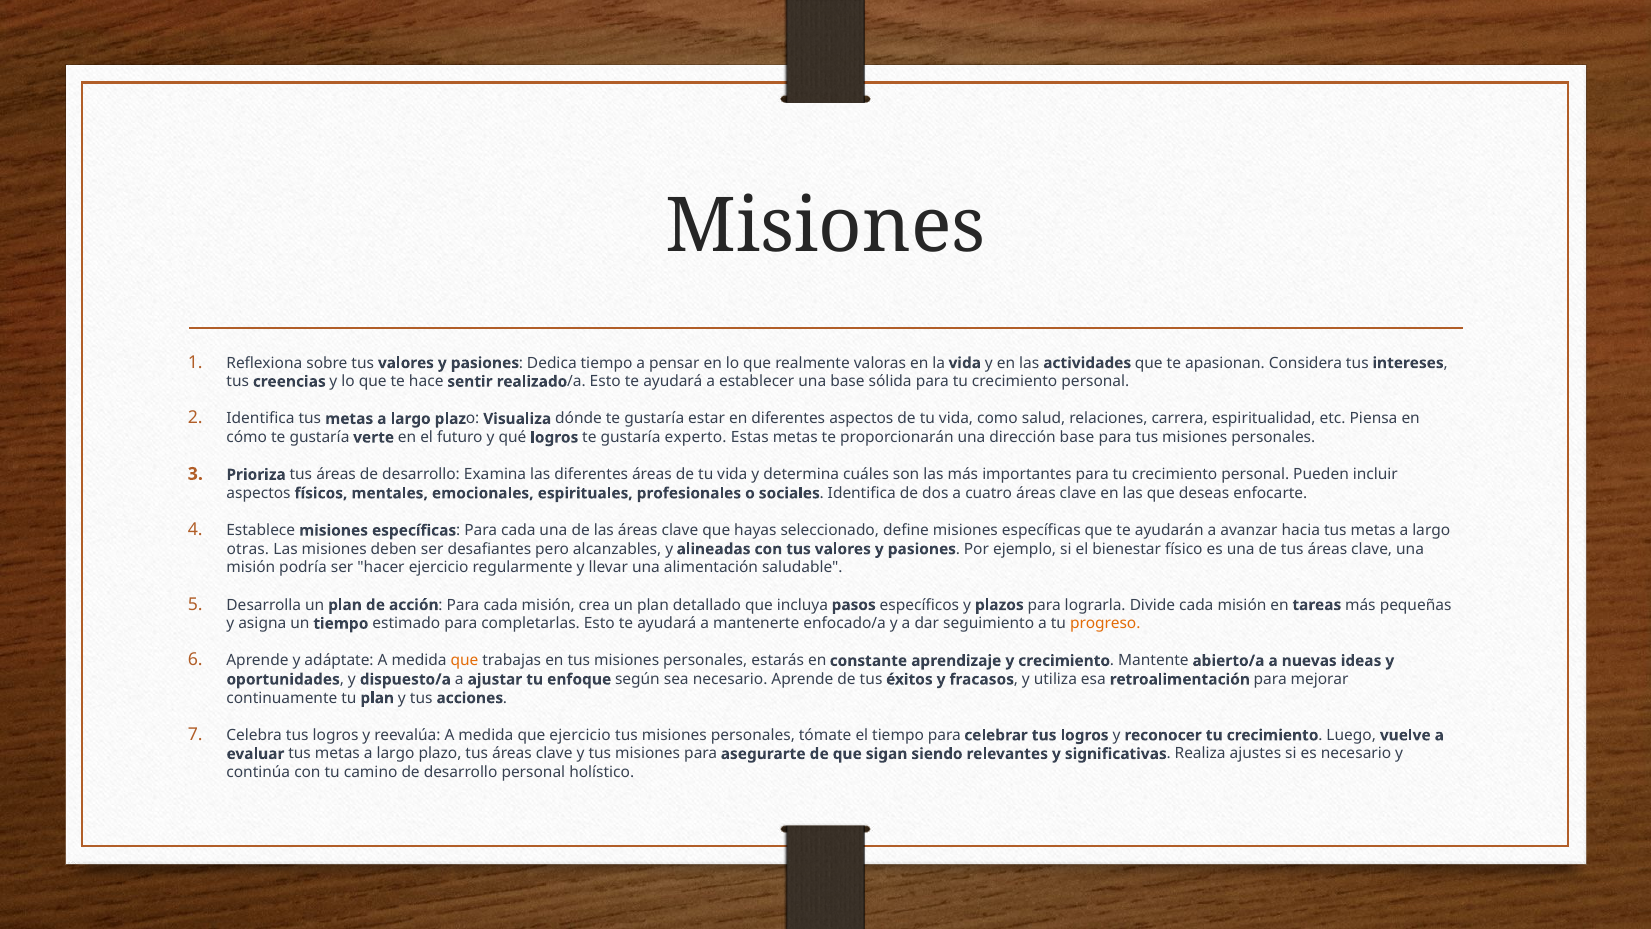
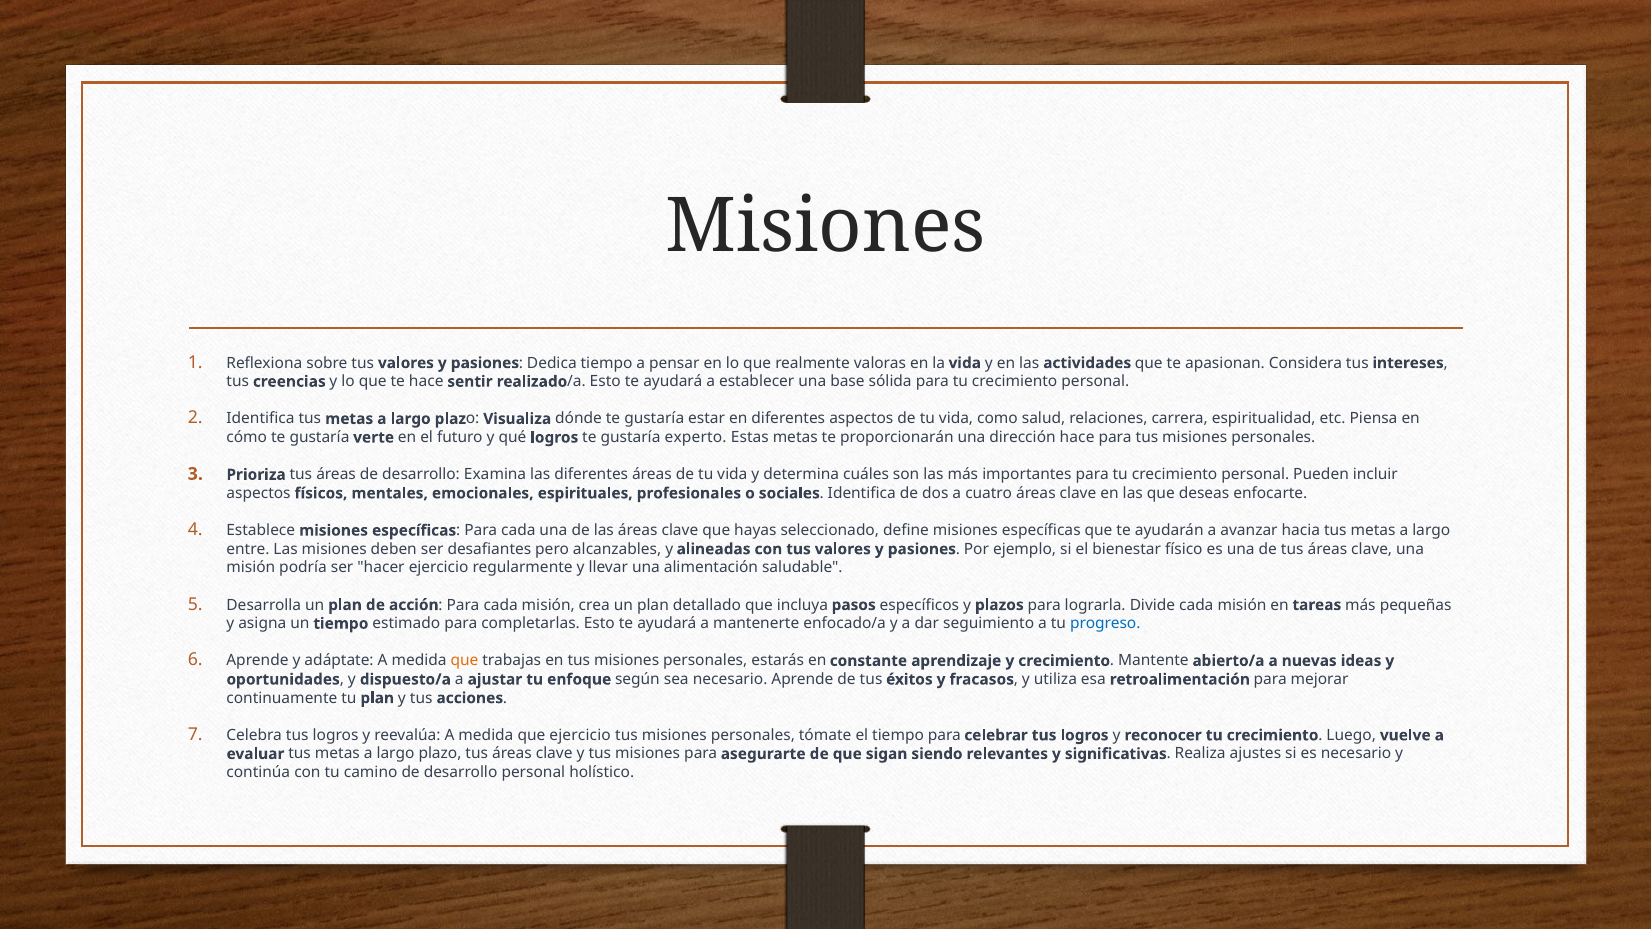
dirección base: base -> hace
otras: otras -> entre
progreso colour: orange -> blue
